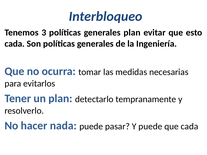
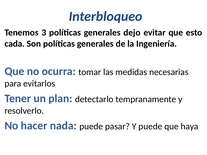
generales plan: plan -> dejo
que cada: cada -> haya
